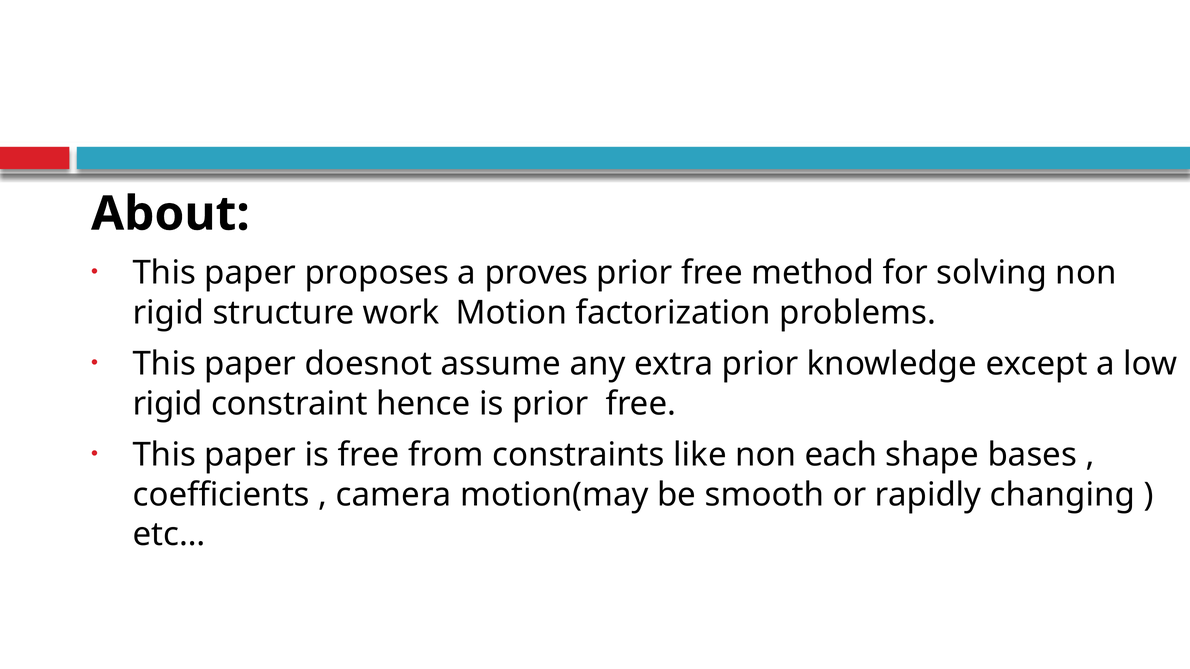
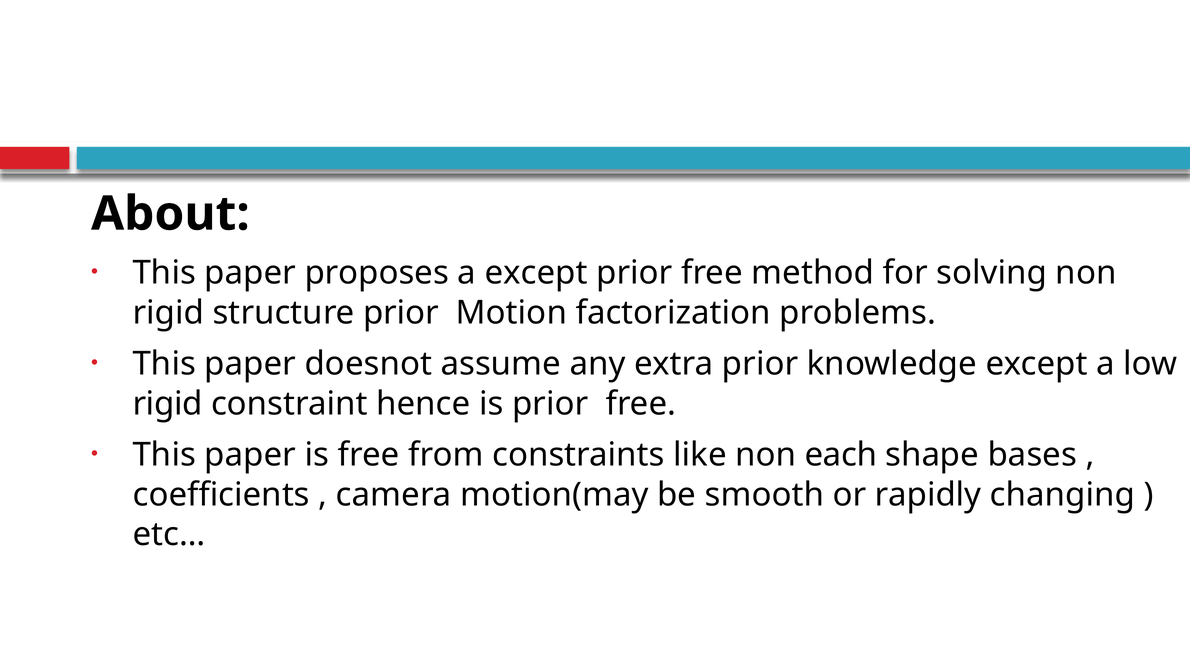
a proves: proves -> except
structure work: work -> prior
